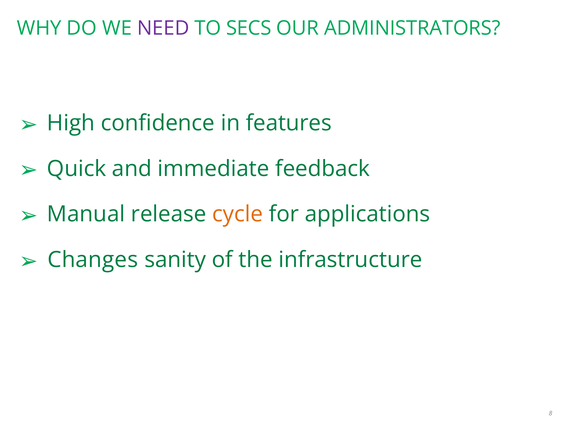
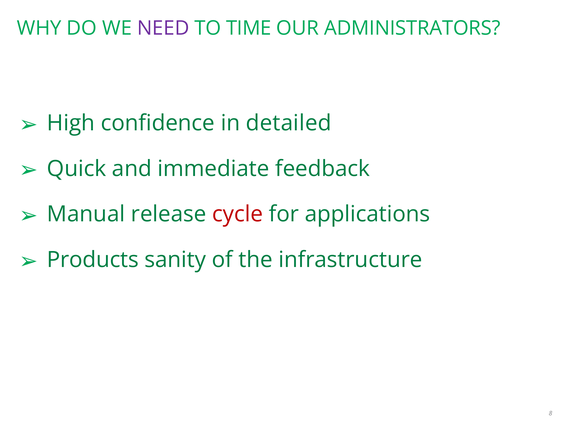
SECS: SECS -> TIME
features: features -> detailed
cycle colour: orange -> red
Changes: Changes -> Products
